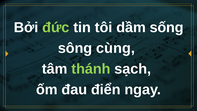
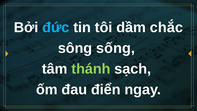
đức colour: light green -> light blue
sống: sống -> chắc
cùng: cùng -> sống
